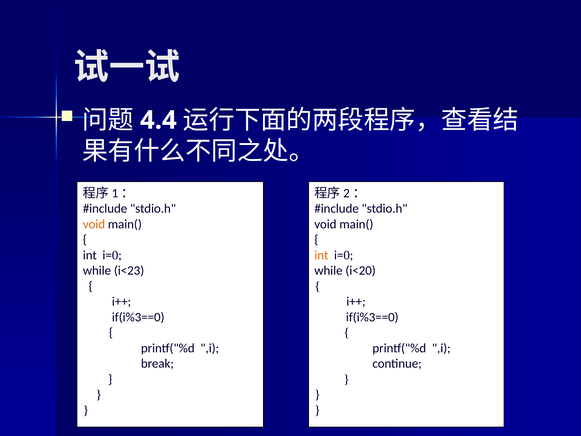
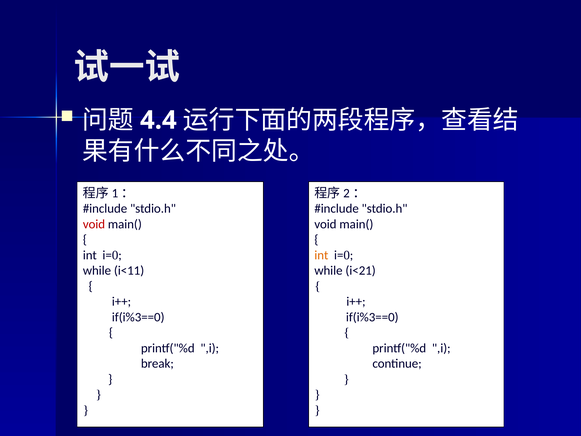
void at (94, 224) colour: orange -> red
i<23: i<23 -> i<11
i<20: i<20 -> i<21
